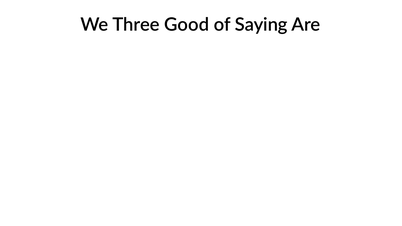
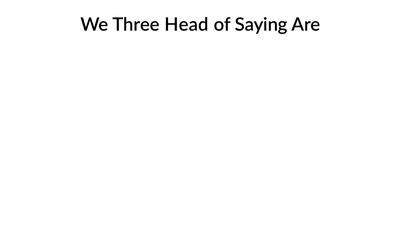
Good: Good -> Head
